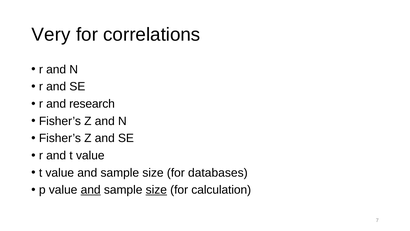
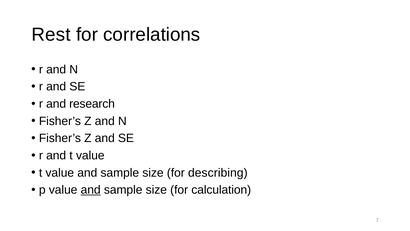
Very: Very -> Rest
databases: databases -> describing
size at (156, 190) underline: present -> none
